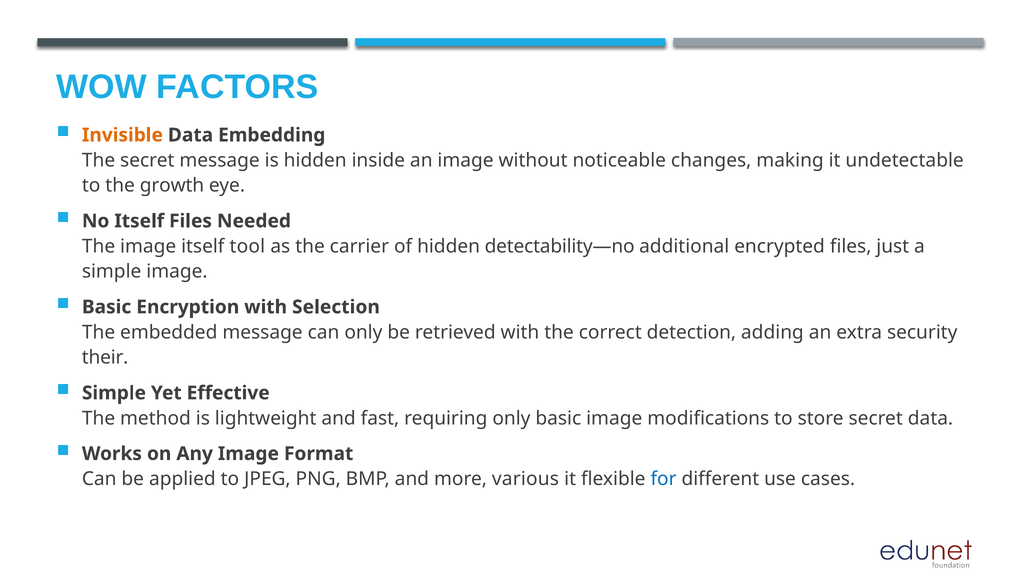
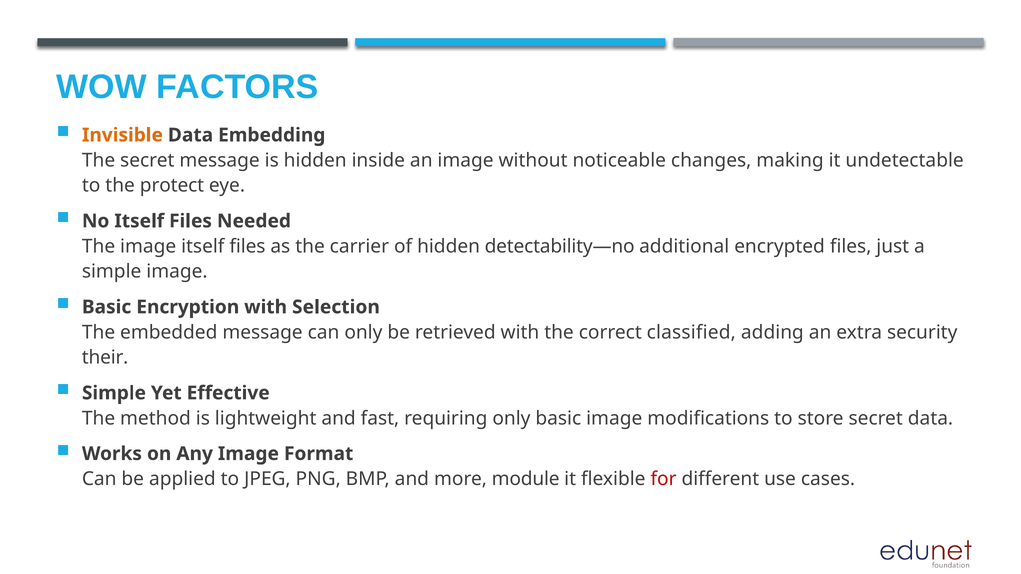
growth: growth -> protect
image itself tool: tool -> files
detection: detection -> classified
various: various -> module
for colour: blue -> red
